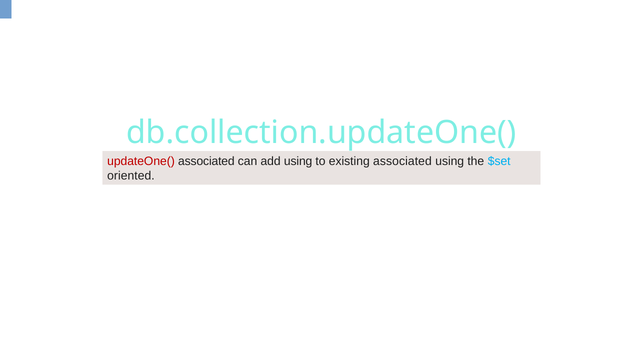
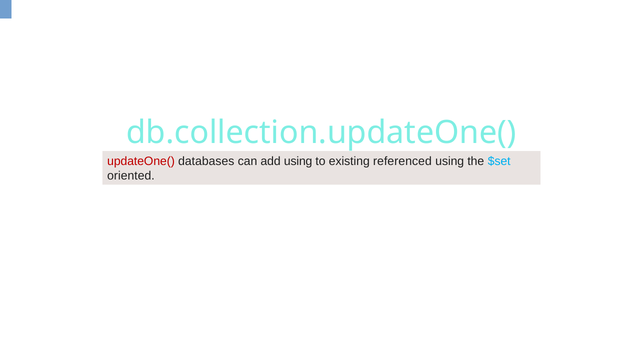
updateOne( associated: associated -> databases
existing associated: associated -> referenced
